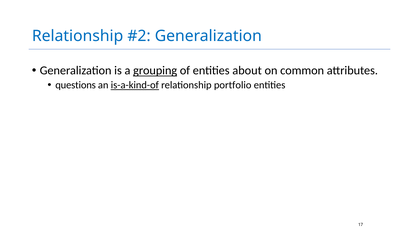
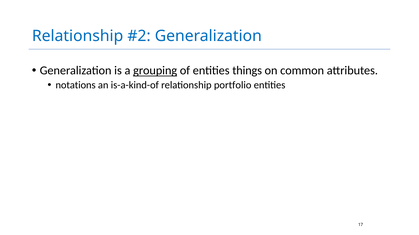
about: about -> things
questions: questions -> notations
is-a-kind-of underline: present -> none
